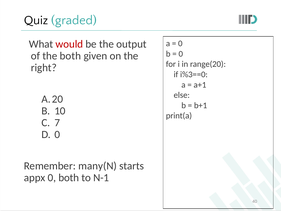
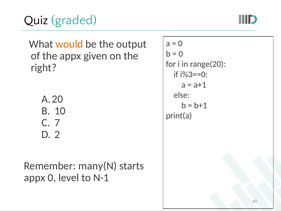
would colour: red -> orange
the both: both -> appx
0 at (57, 134): 0 -> 2
0 both: both -> level
